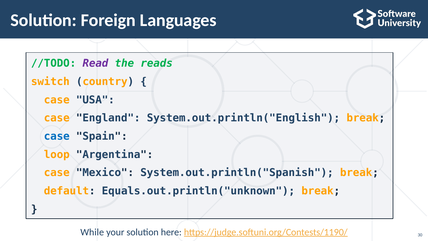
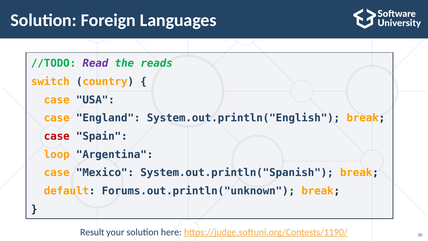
case at (57, 136) colour: blue -> red
Equals.out.println("unknown: Equals.out.println("unknown -> Forums.out.println("unknown
While: While -> Result
